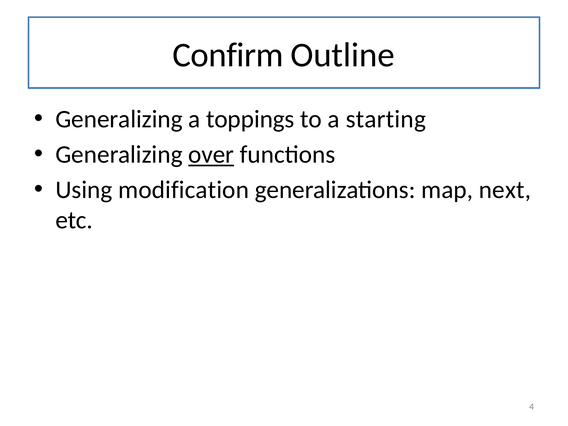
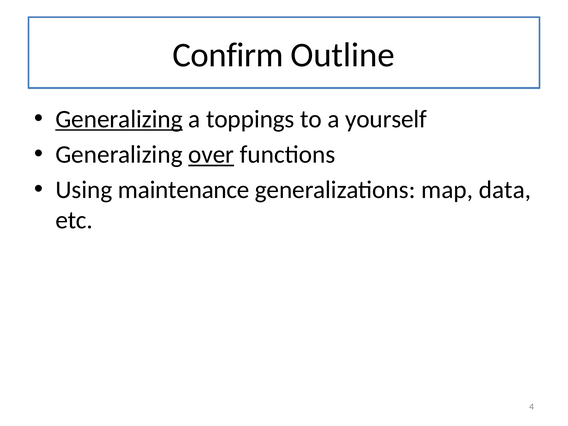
Generalizing at (119, 119) underline: none -> present
starting: starting -> yourself
modification: modification -> maintenance
next: next -> data
